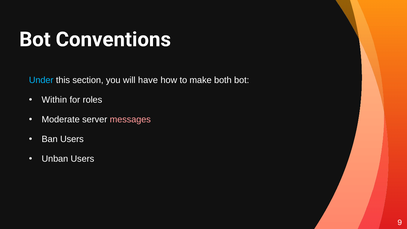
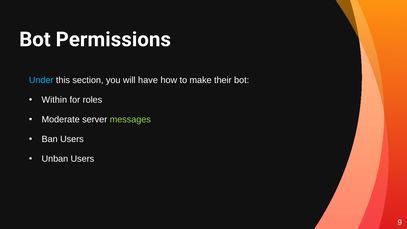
Conventions: Conventions -> Permissions
both: both -> their
messages colour: pink -> light green
